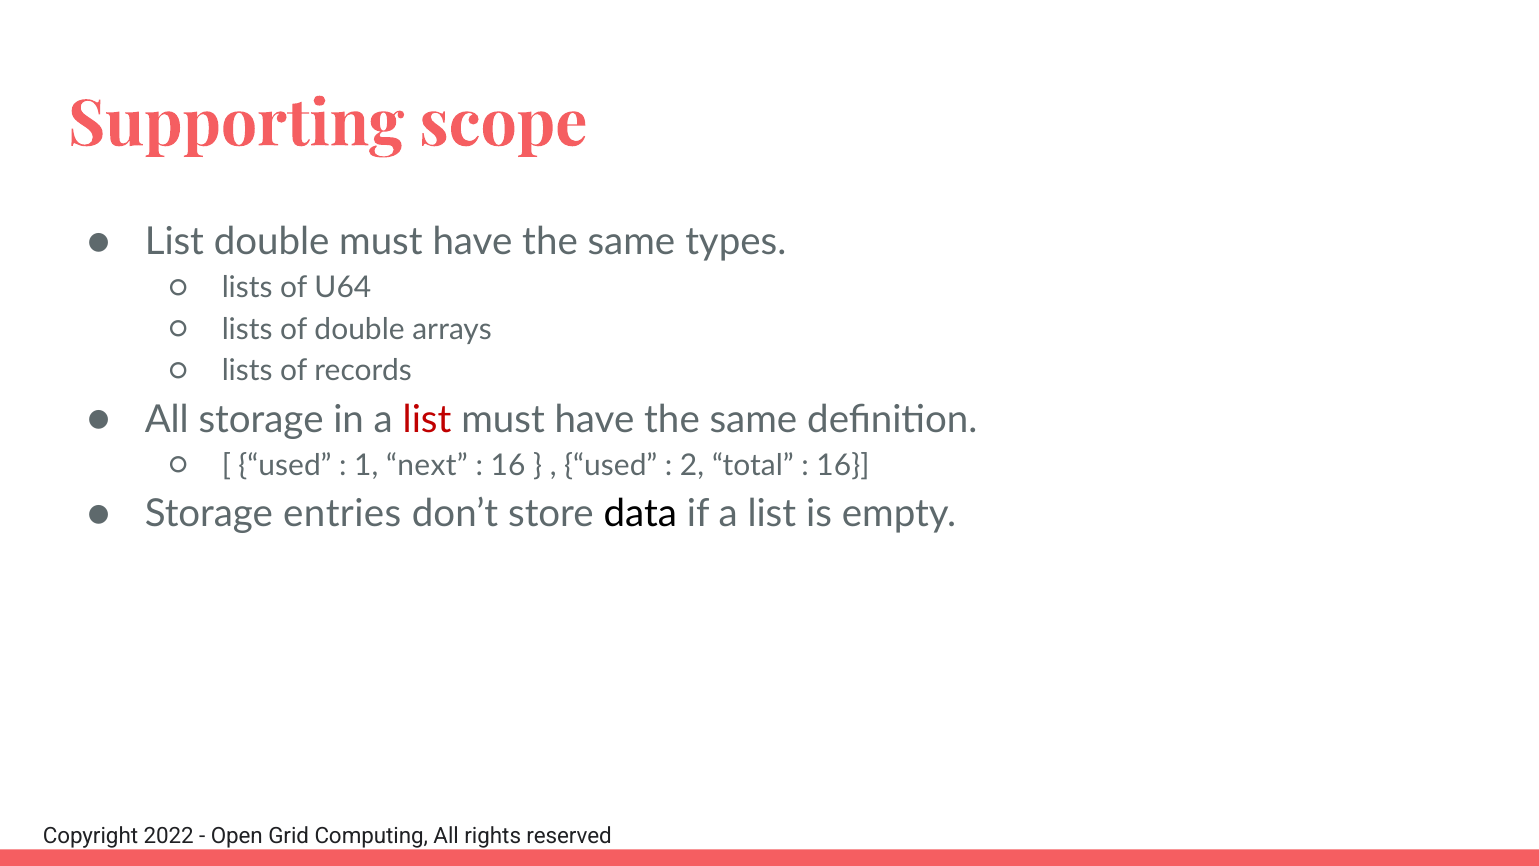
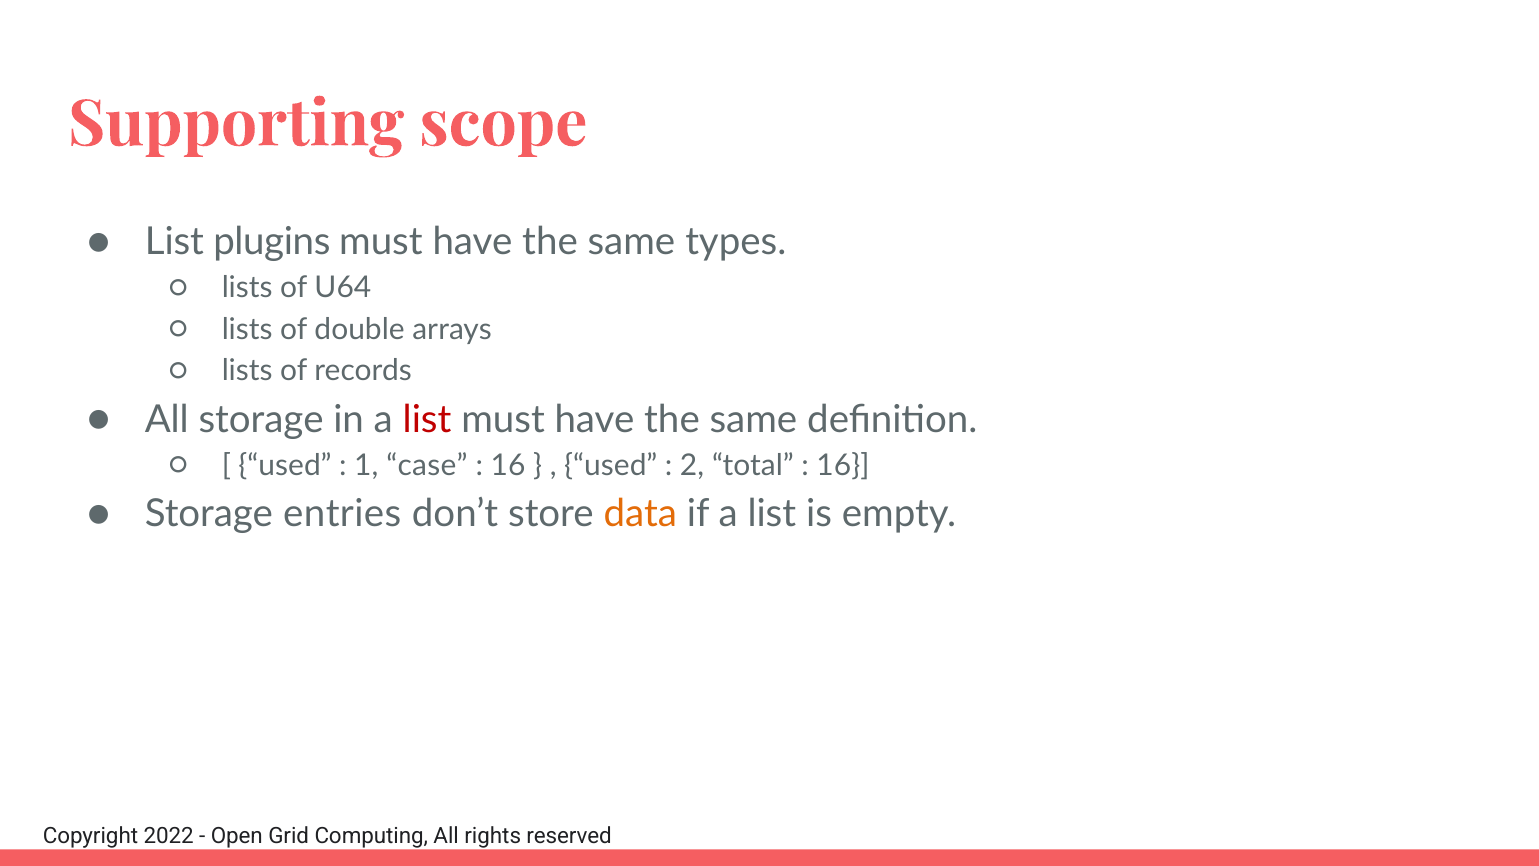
List double: double -> plugins
next: next -> case
data colour: black -> orange
